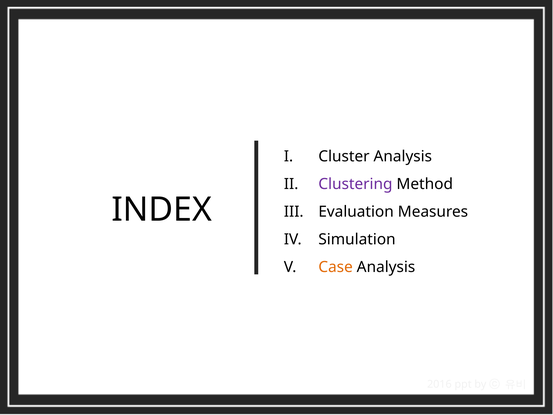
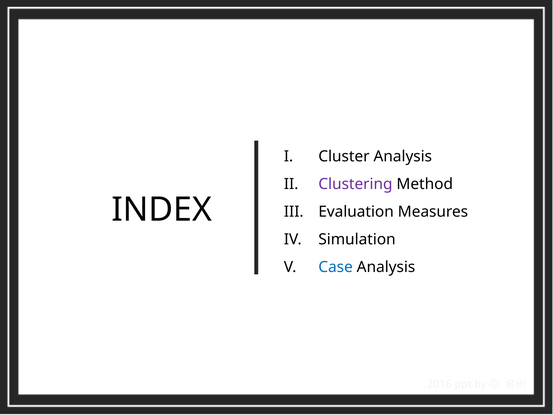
Case colour: orange -> blue
